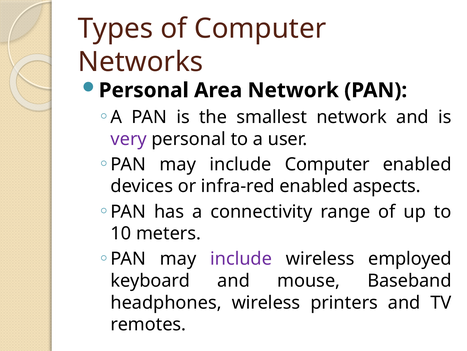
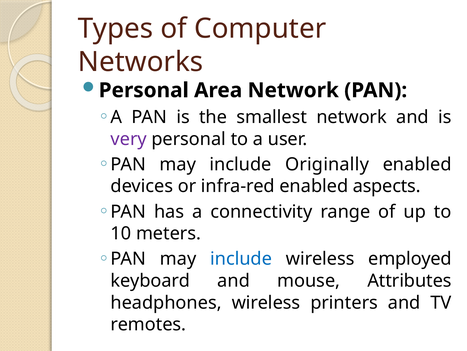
include Computer: Computer -> Originally
include at (241, 258) colour: purple -> blue
Baseband: Baseband -> Attributes
